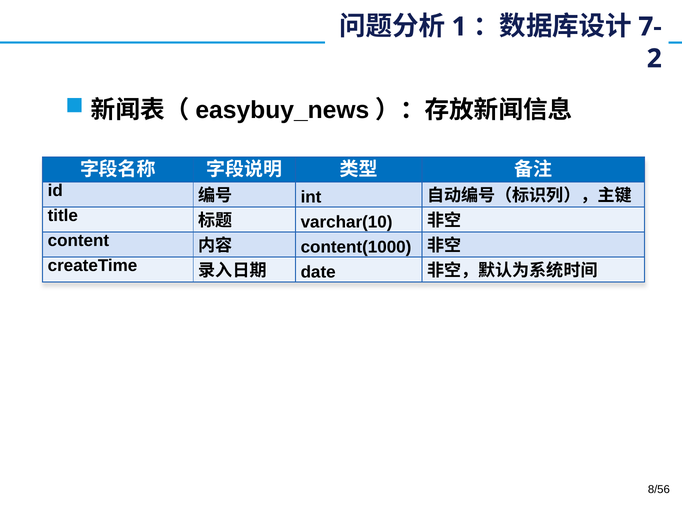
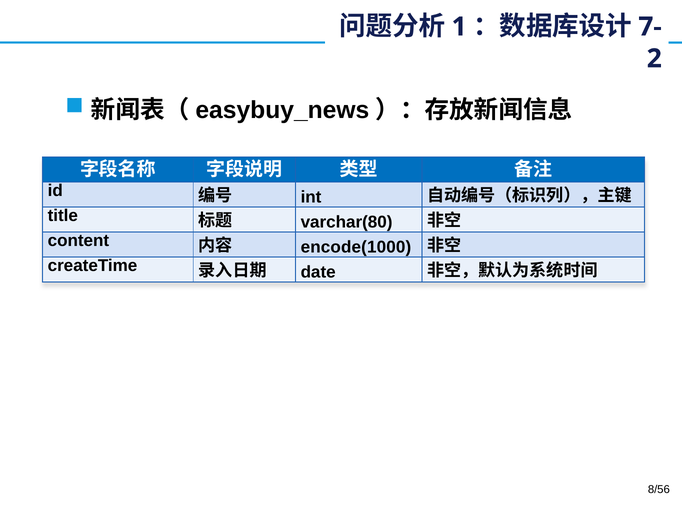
varchar(10: varchar(10 -> varchar(80
content(1000: content(1000 -> encode(1000
